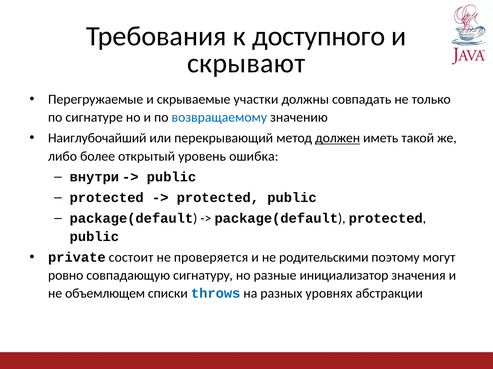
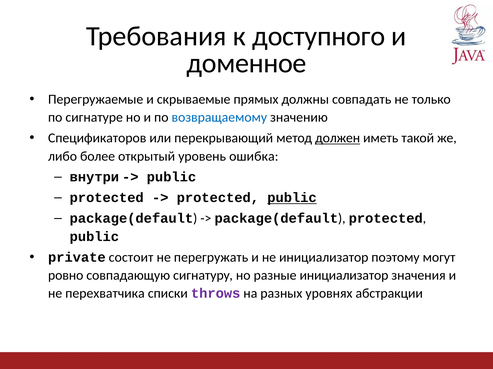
скрывают: скрывают -> доменное
участки: участки -> прямых
Наиглубочайший: Наиглубочайший -> Спецификаторов
public at (292, 198) underline: none -> present
проверяется: проверяется -> перегружать
не родительскими: родительскими -> инициализатор
объемлющем: объемлющем -> перехватчика
throws colour: blue -> purple
